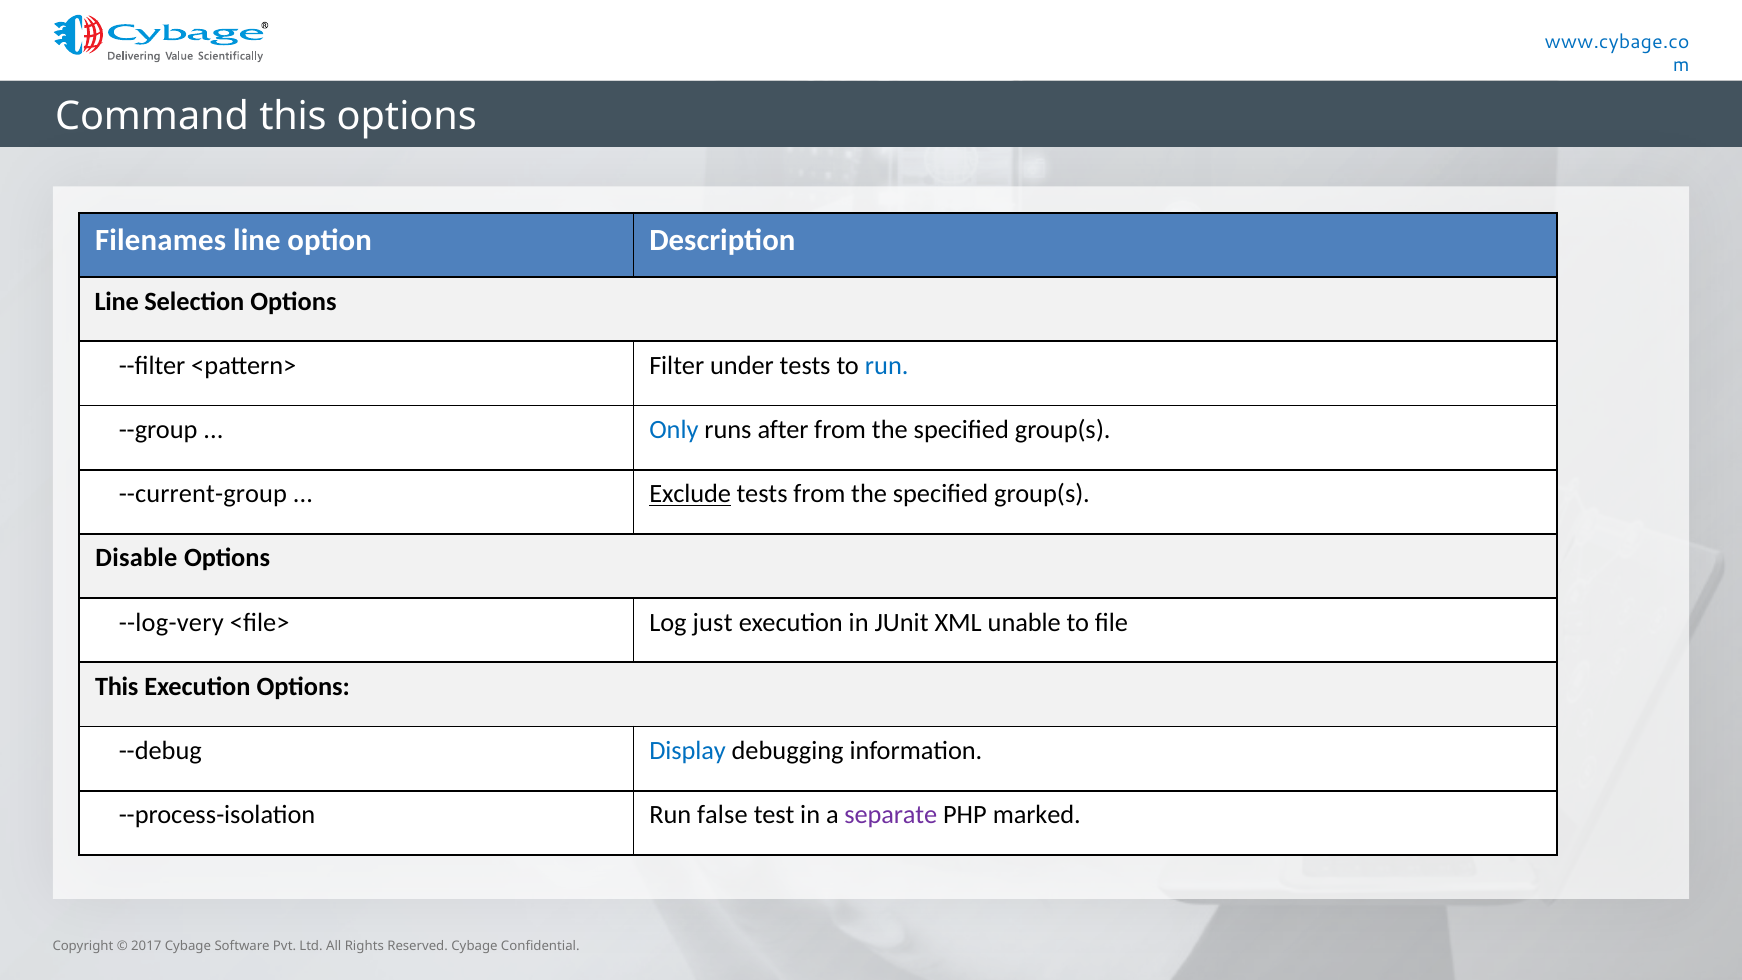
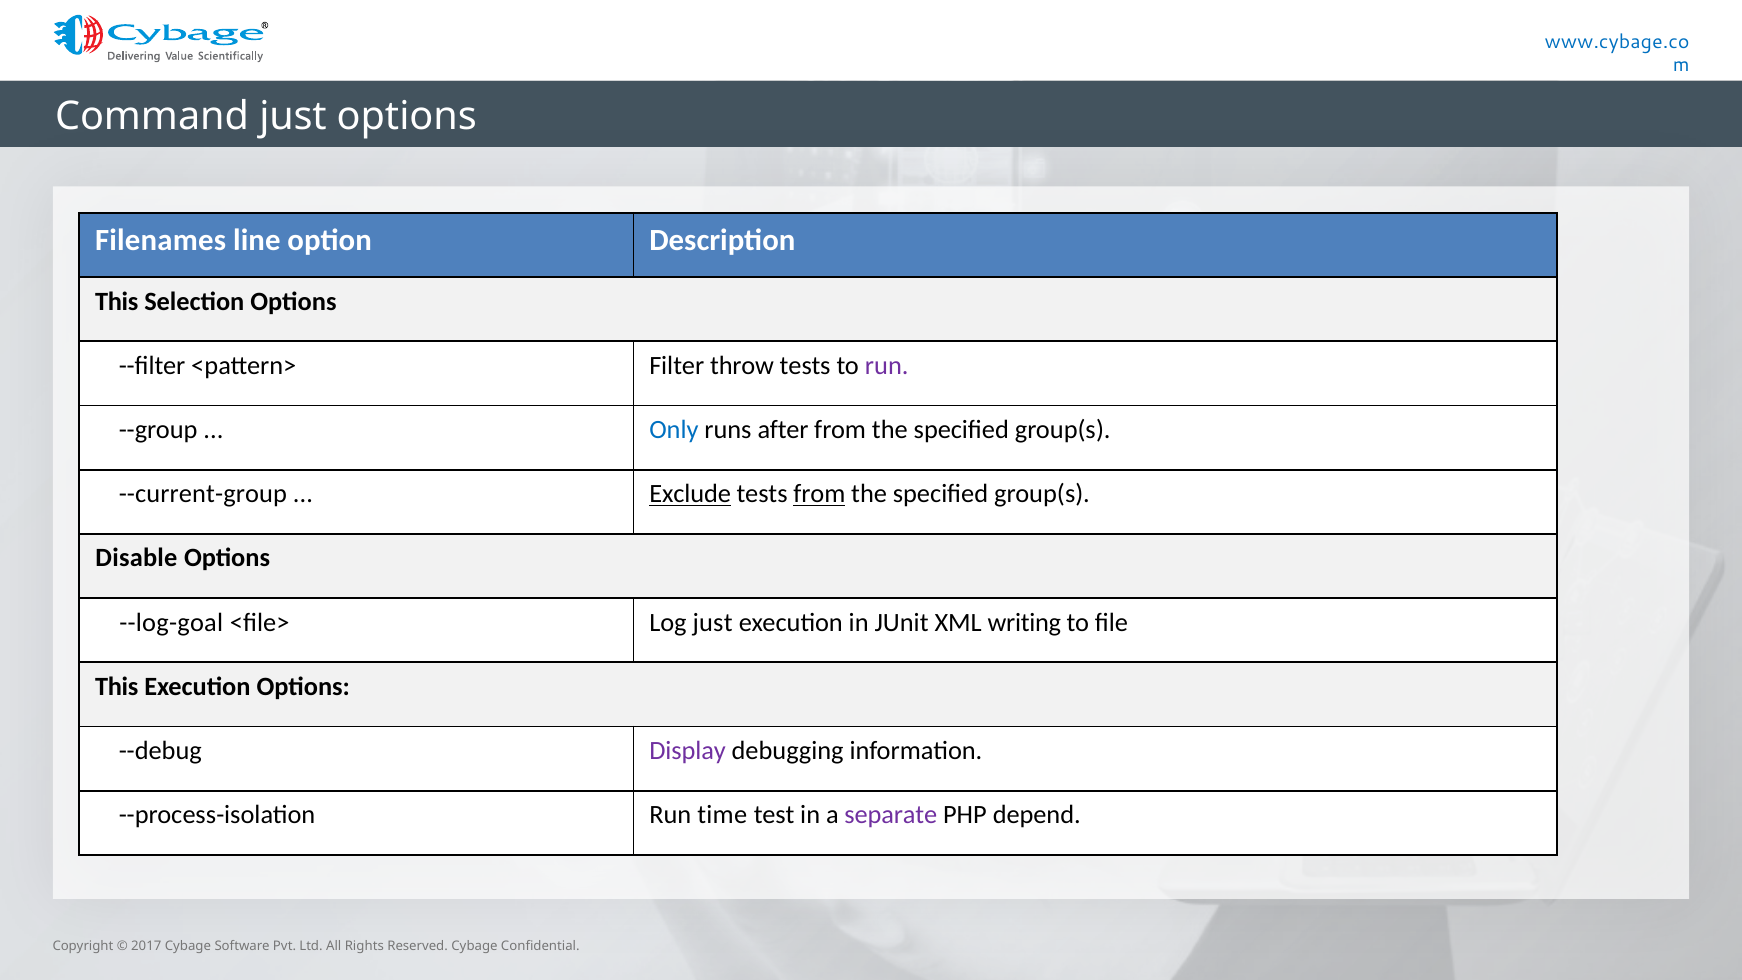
Command this: this -> just
Line at (117, 301): Line -> This
under: under -> throw
run at (887, 366) colour: blue -> purple
from at (819, 494) underline: none -> present
--log-very: --log-very -> --log-goal
unable: unable -> writing
Display colour: blue -> purple
false: false -> time
marked: marked -> depend
